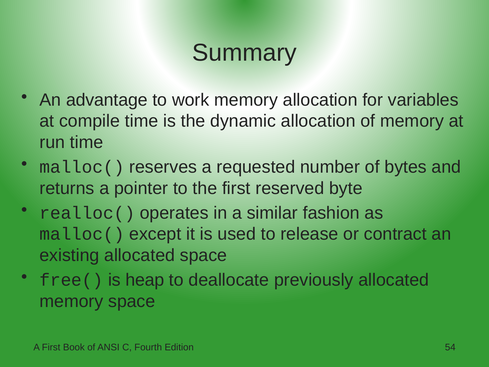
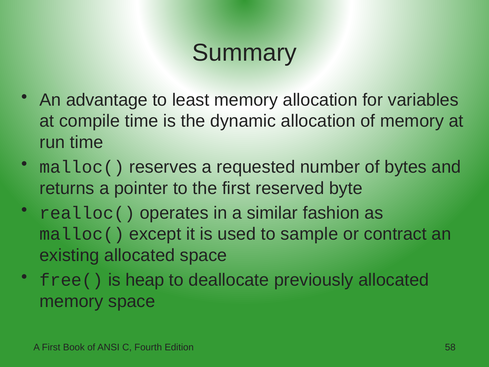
work: work -> least
release: release -> sample
54: 54 -> 58
